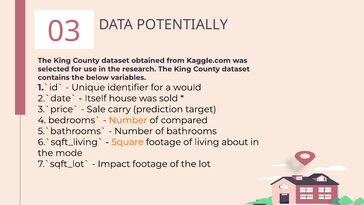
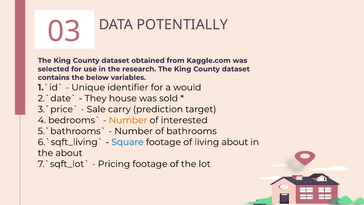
Itself: Itself -> They
compared: compared -> interested
Square colour: orange -> blue
the mode: mode -> about
Impact: Impact -> Pricing
